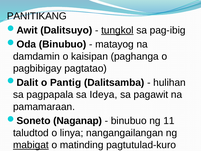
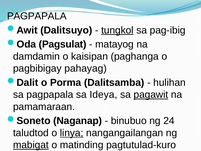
PANITIKANG at (37, 16): PANITIKANG -> PAGPAPALA
Binubuo at (63, 44): Binubuo -> Pagsulat
pagtatao: pagtatao -> pahayag
Pantig: Pantig -> Porma
pagawit underline: none -> present
11: 11 -> 24
linya underline: none -> present
